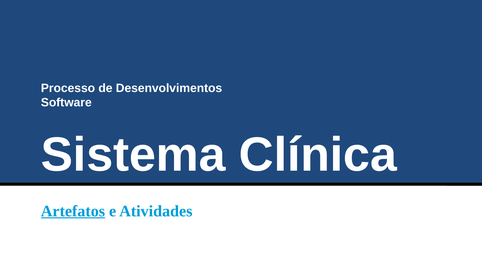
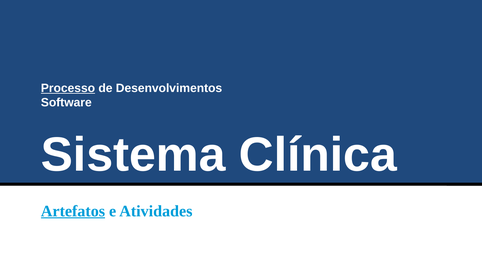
Processo underline: none -> present
